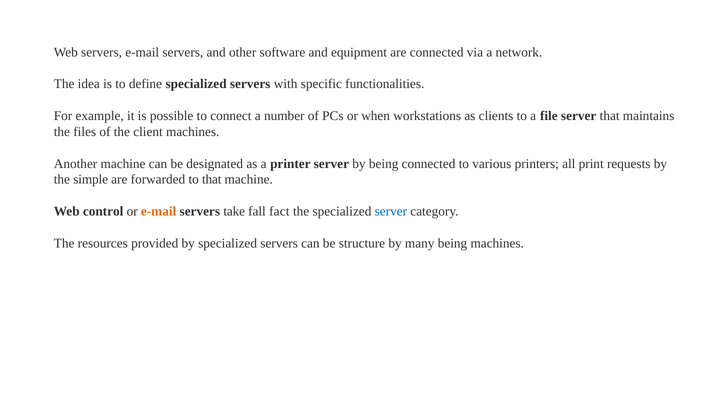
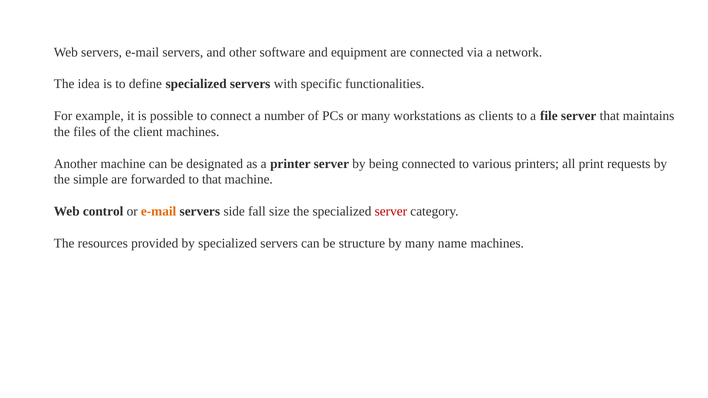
or when: when -> many
take: take -> side
fact: fact -> size
server at (391, 212) colour: blue -> red
many being: being -> name
